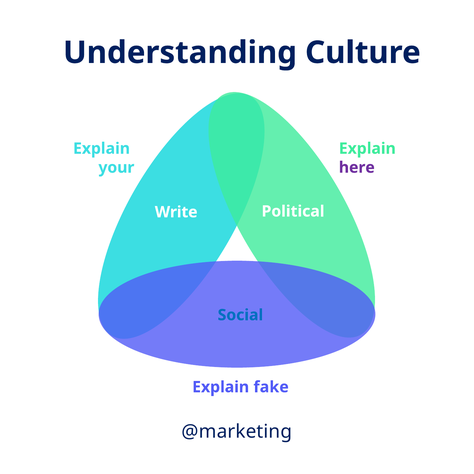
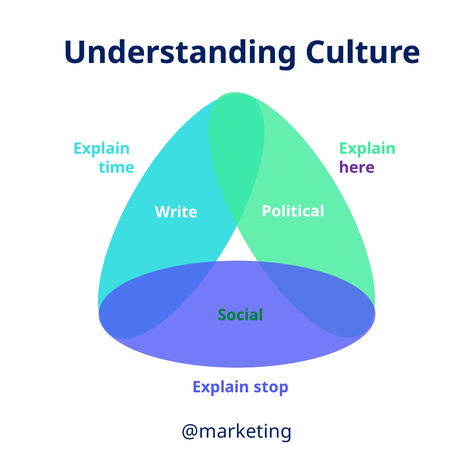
your: your -> time
Social colour: blue -> green
fake: fake -> stop
